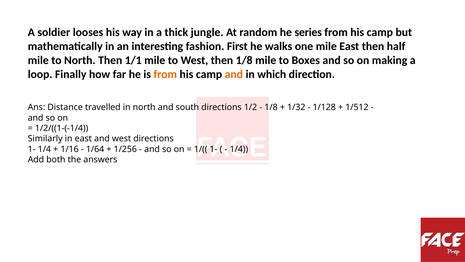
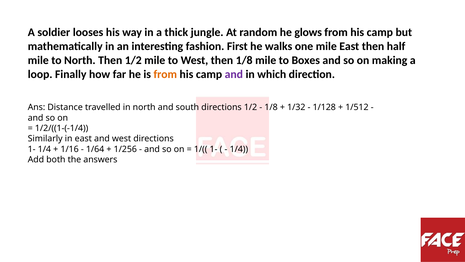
series: series -> glows
Then 1/1: 1/1 -> 1/2
and at (234, 74) colour: orange -> purple
